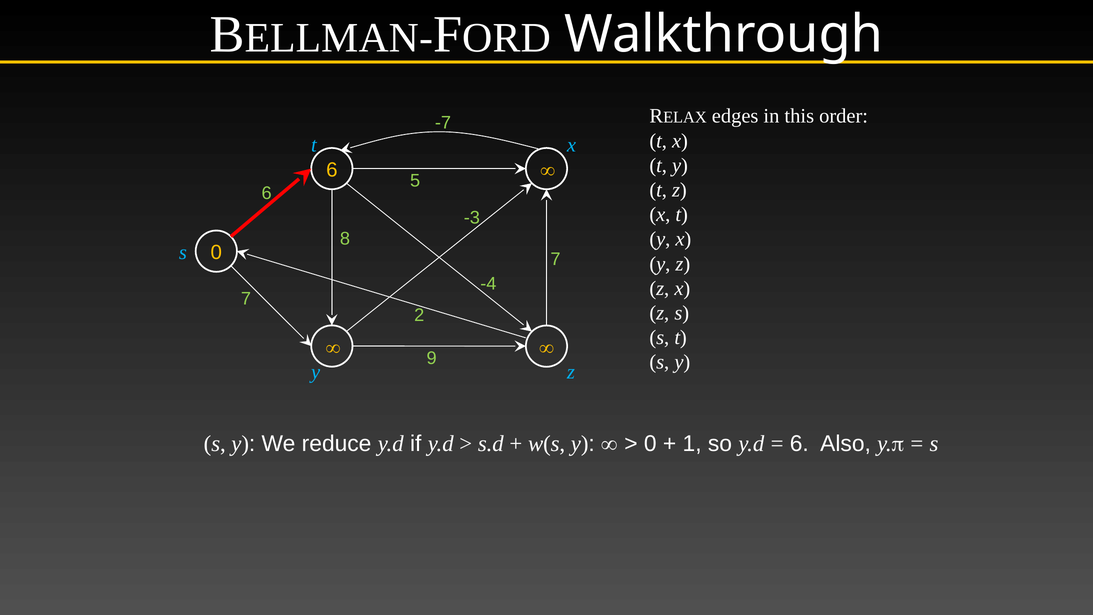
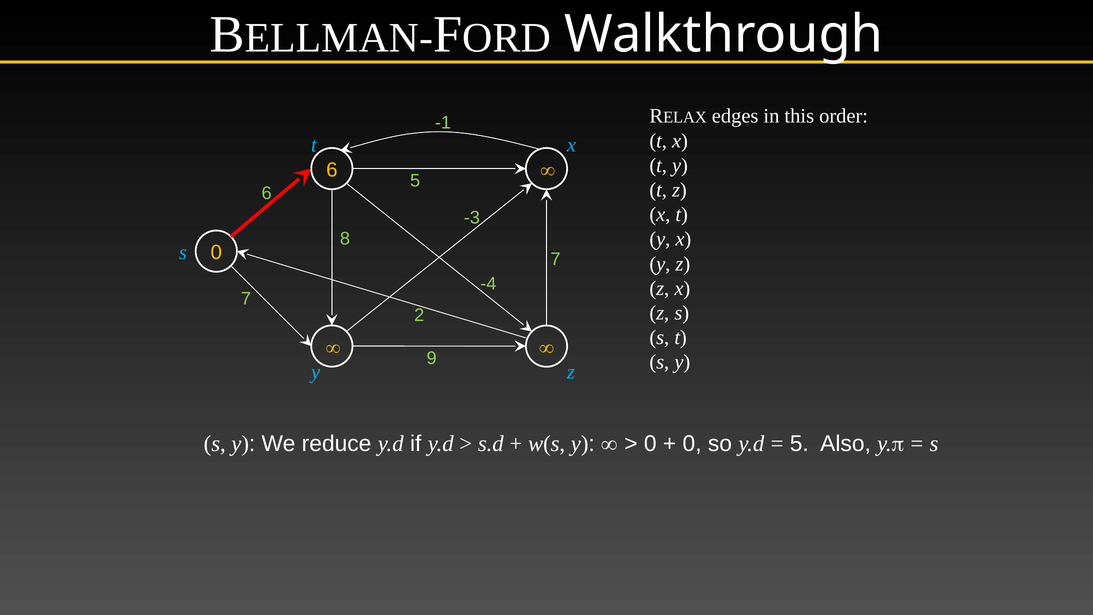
-7: -7 -> -1
1 at (692, 444): 1 -> 0
6 at (799, 444): 6 -> 5
